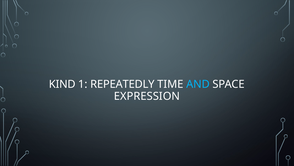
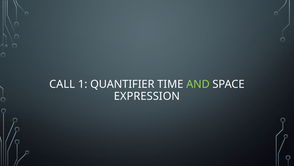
KIND: KIND -> CALL
REPEATEDLY: REPEATEDLY -> QUANTIFIER
AND colour: light blue -> light green
